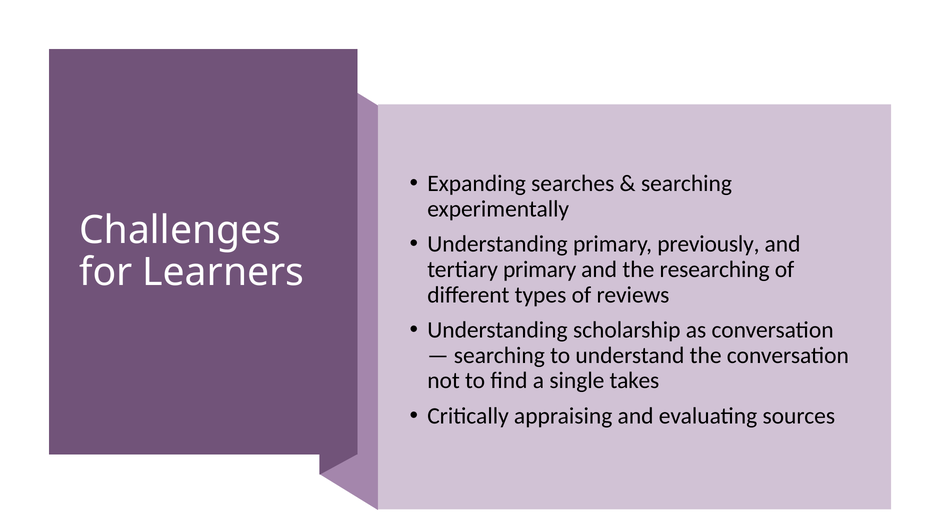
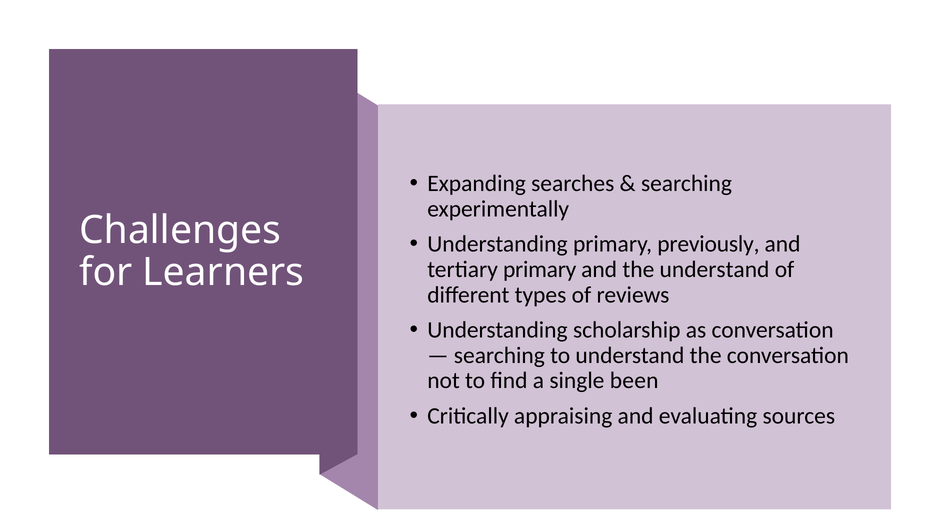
the researching: researching -> understand
takes: takes -> been
